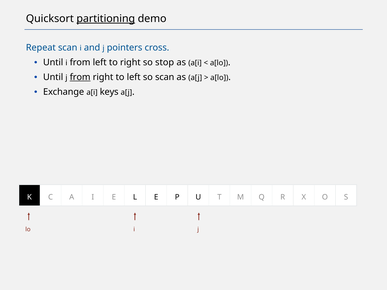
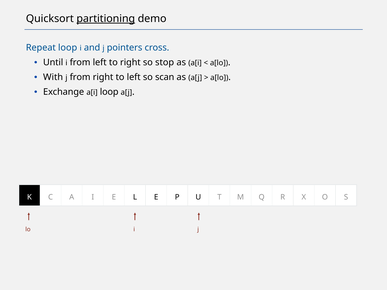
Repeat scan: scan -> loop
Until at (53, 77): Until -> With
from at (80, 77) underline: present -> none
a[i keys: keys -> loop
